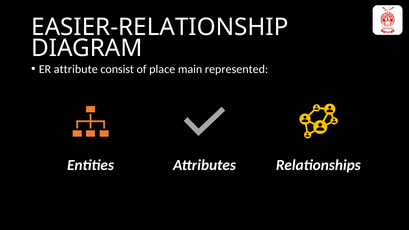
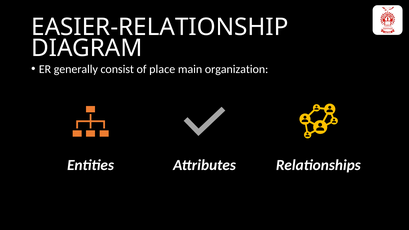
attribute: attribute -> generally
represented: represented -> organization
